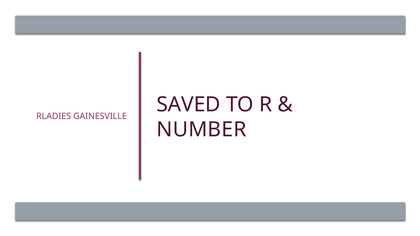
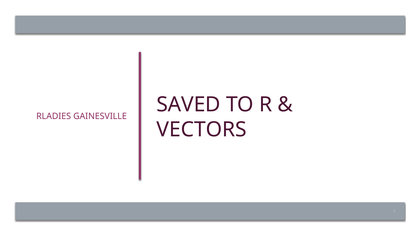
NUMBER: NUMBER -> VECTORS
